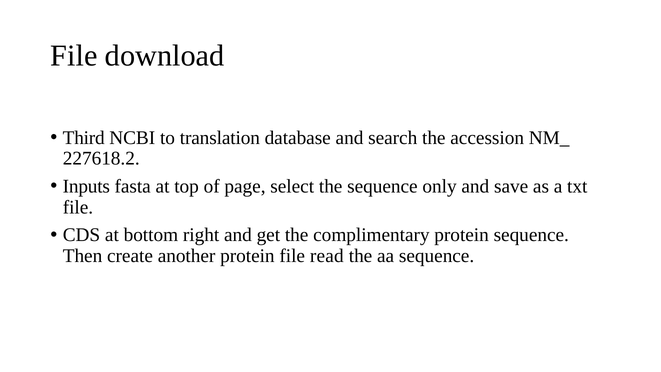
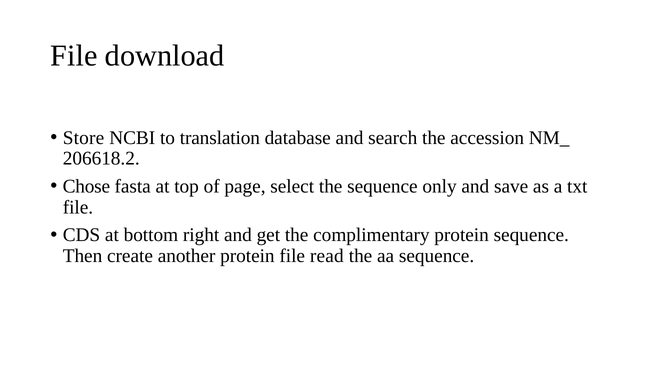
Third: Third -> Store
227618.2: 227618.2 -> 206618.2
Inputs: Inputs -> Chose
